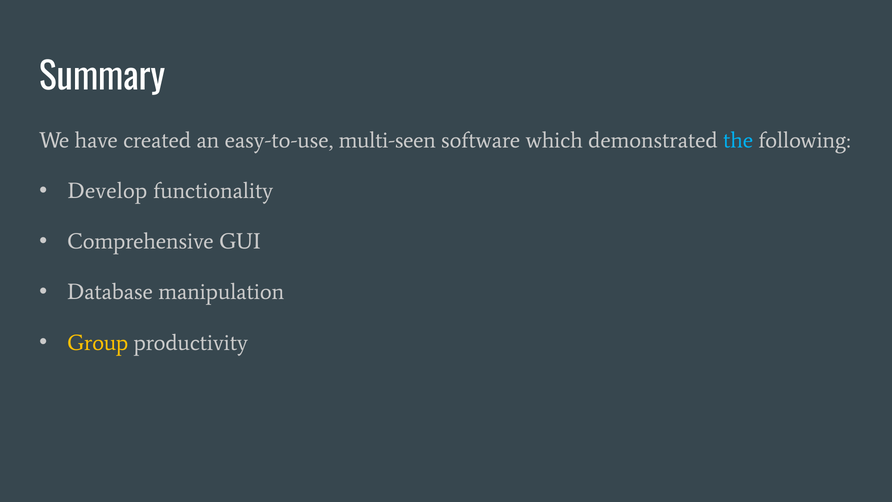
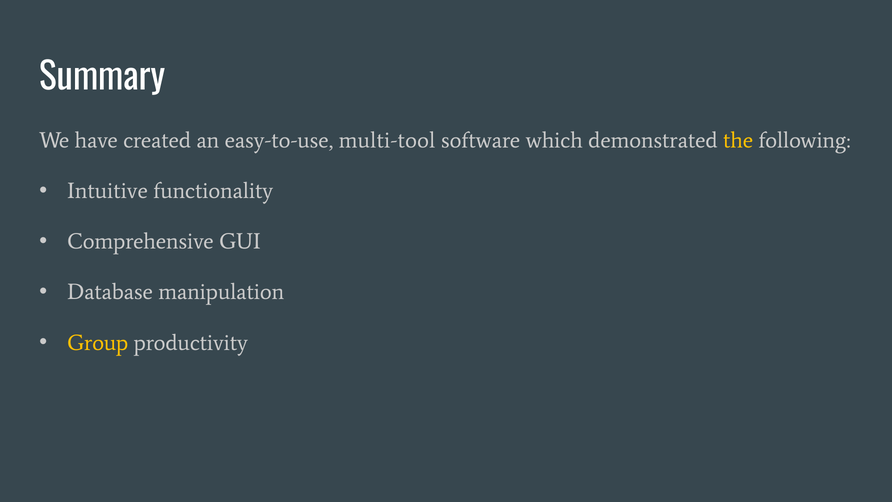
multi-seen: multi-seen -> multi-tool
the colour: light blue -> yellow
Develop: Develop -> Intuitive
